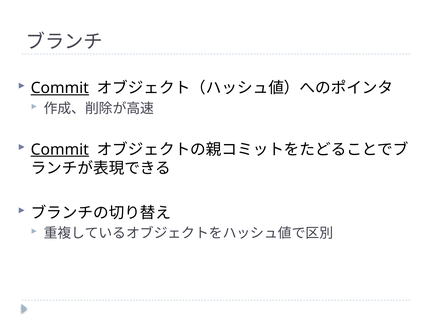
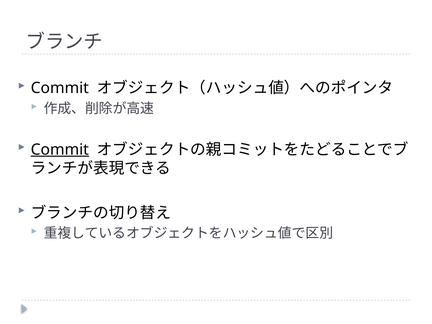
Commit at (60, 88) underline: present -> none
